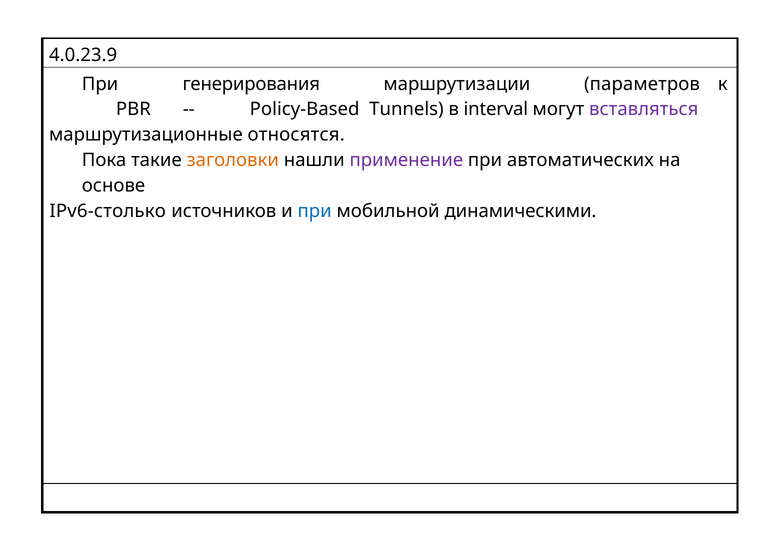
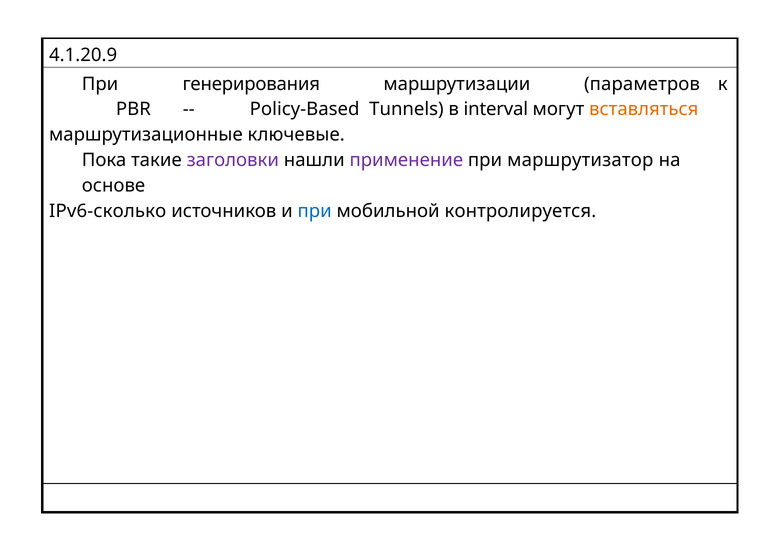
4.0.23.9: 4.0.23.9 -> 4.1.20.9
вставляться colour: purple -> orange
относятся: относятся -> ключевые
заголовки colour: orange -> purple
автоматических: автоматических -> маршрутизатор
IPv6-столько: IPv6-столько -> IPv6-сколько
динамическими: динамическими -> контролируется
